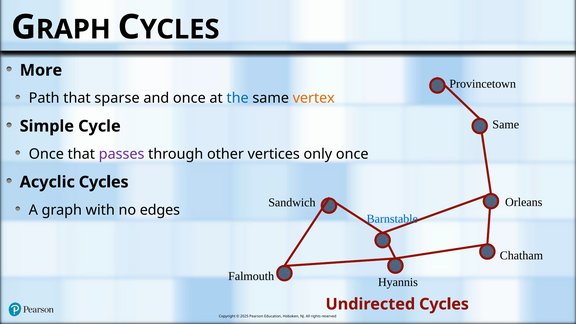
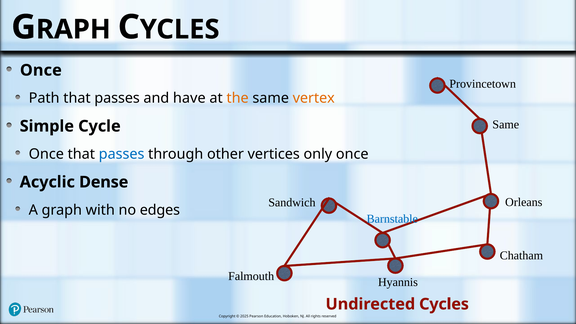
More at (41, 70): More -> Once
Path that sparse: sparse -> passes
and once: once -> have
the colour: blue -> orange
passes at (122, 154) colour: purple -> blue
Acyclic Cycles: Cycles -> Dense
